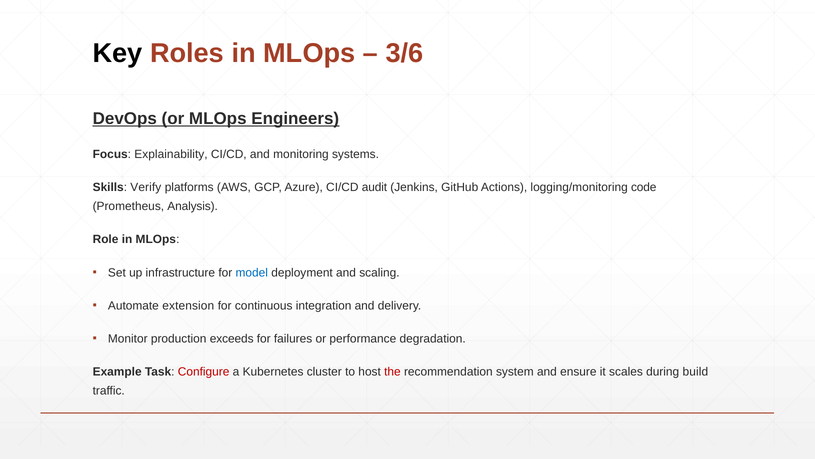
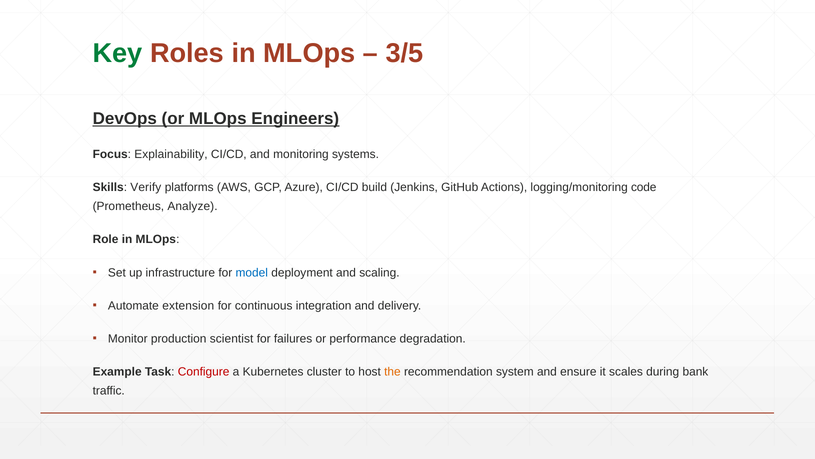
Key colour: black -> green
3/6: 3/6 -> 3/5
audit: audit -> build
Analysis: Analysis -> Analyze
exceeds: exceeds -> scientist
the colour: red -> orange
build: build -> bank
